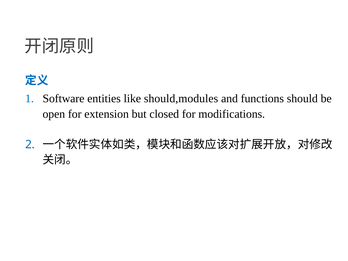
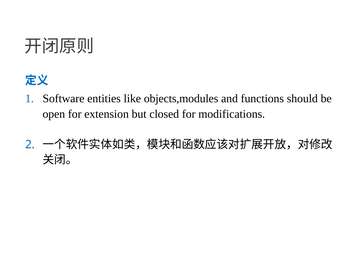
should,modules: should,modules -> objects,modules
